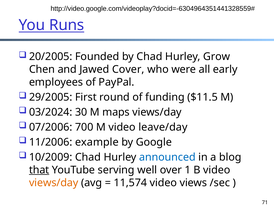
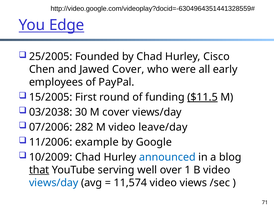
Runs: Runs -> Edge
20/2005: 20/2005 -> 25/2005
Grow: Grow -> Cisco
29/2005: 29/2005 -> 15/2005
$11.5 underline: none -> present
03/2024: 03/2024 -> 03/2038
M maps: maps -> cover
700: 700 -> 282
views/day at (54, 182) colour: orange -> blue
